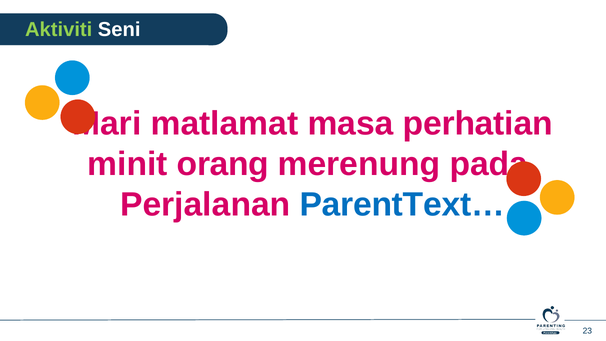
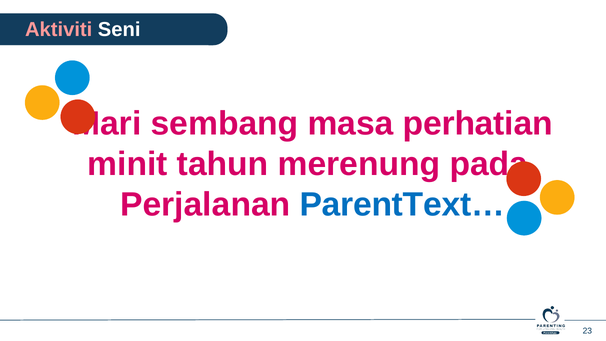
Aktiviti colour: light green -> pink
matlamat: matlamat -> sembang
orang: orang -> tahun
